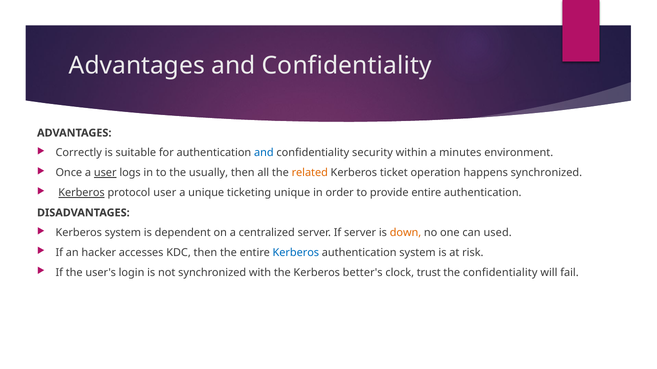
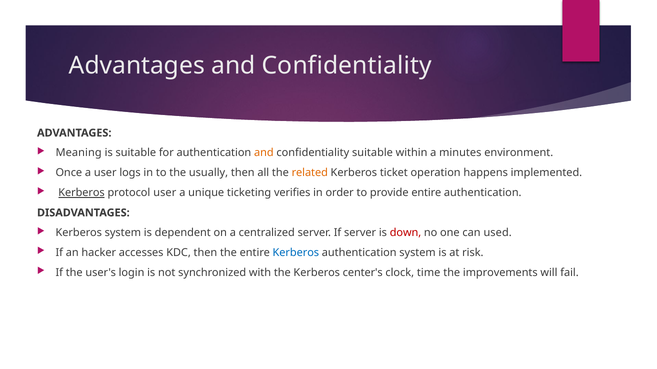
Correctly: Correctly -> Meaning
and at (264, 153) colour: blue -> orange
confidentiality security: security -> suitable
user at (105, 173) underline: present -> none
happens synchronized: synchronized -> implemented
ticketing unique: unique -> verifies
down colour: orange -> red
better's: better's -> center's
trust: trust -> time
the confidentiality: confidentiality -> improvements
